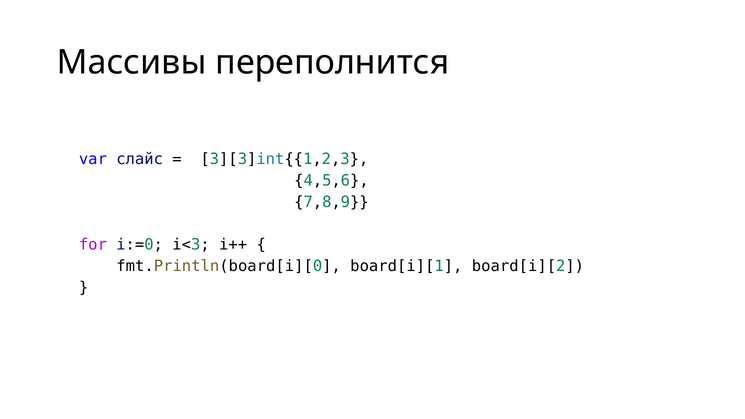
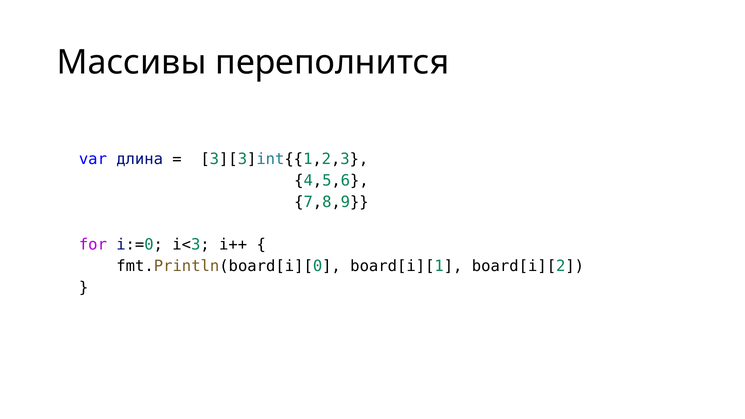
слайс: слайс -> длина
